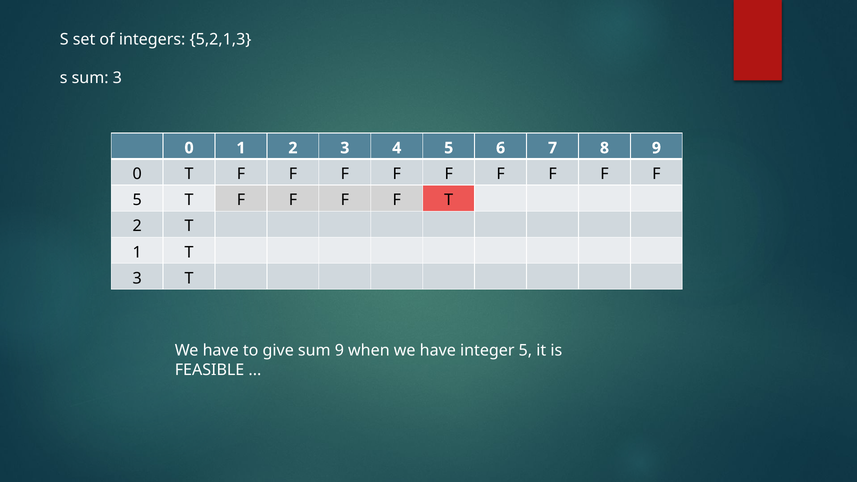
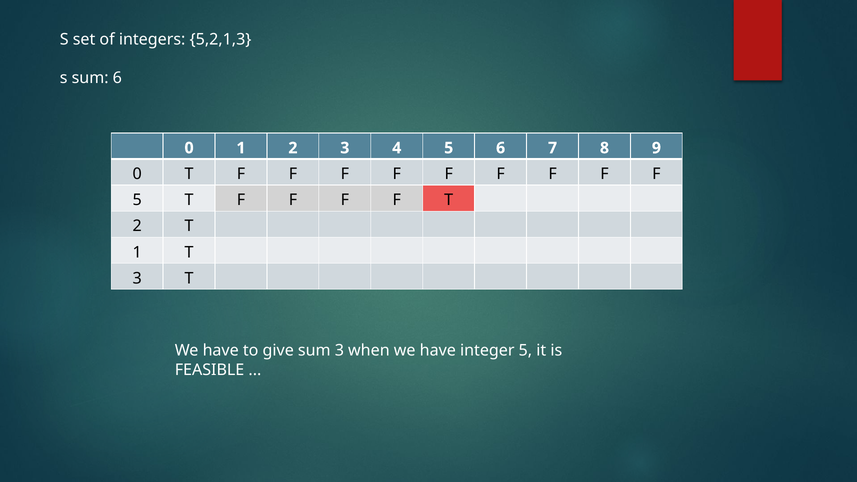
sum 3: 3 -> 6
sum 9: 9 -> 3
